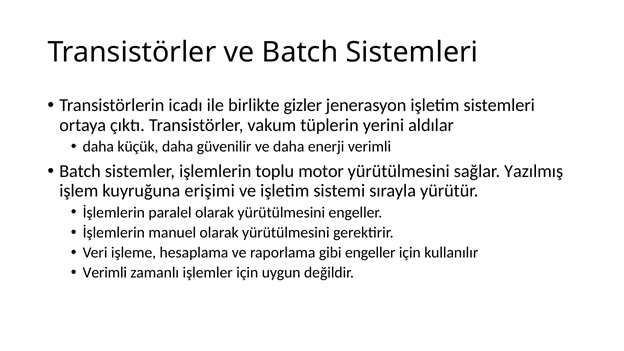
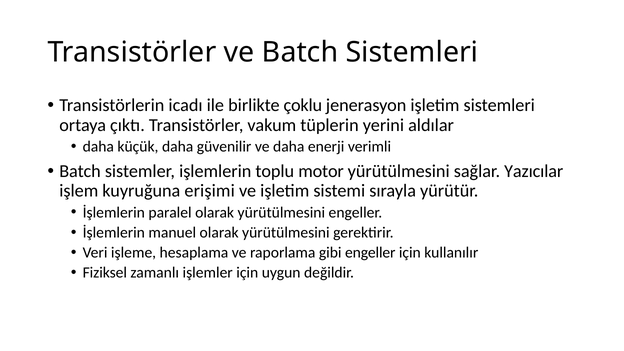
gizler: gizler -> çoklu
Yazılmış: Yazılmış -> Yazıcılar
Verimli at (105, 273): Verimli -> Fiziksel
